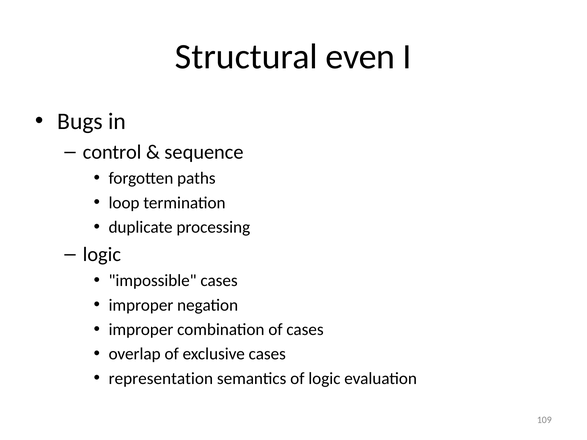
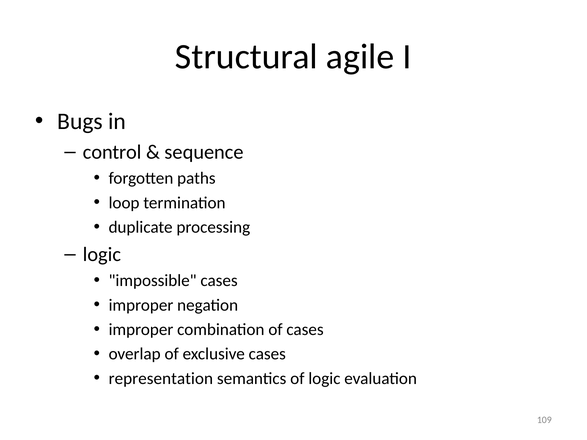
even: even -> agile
